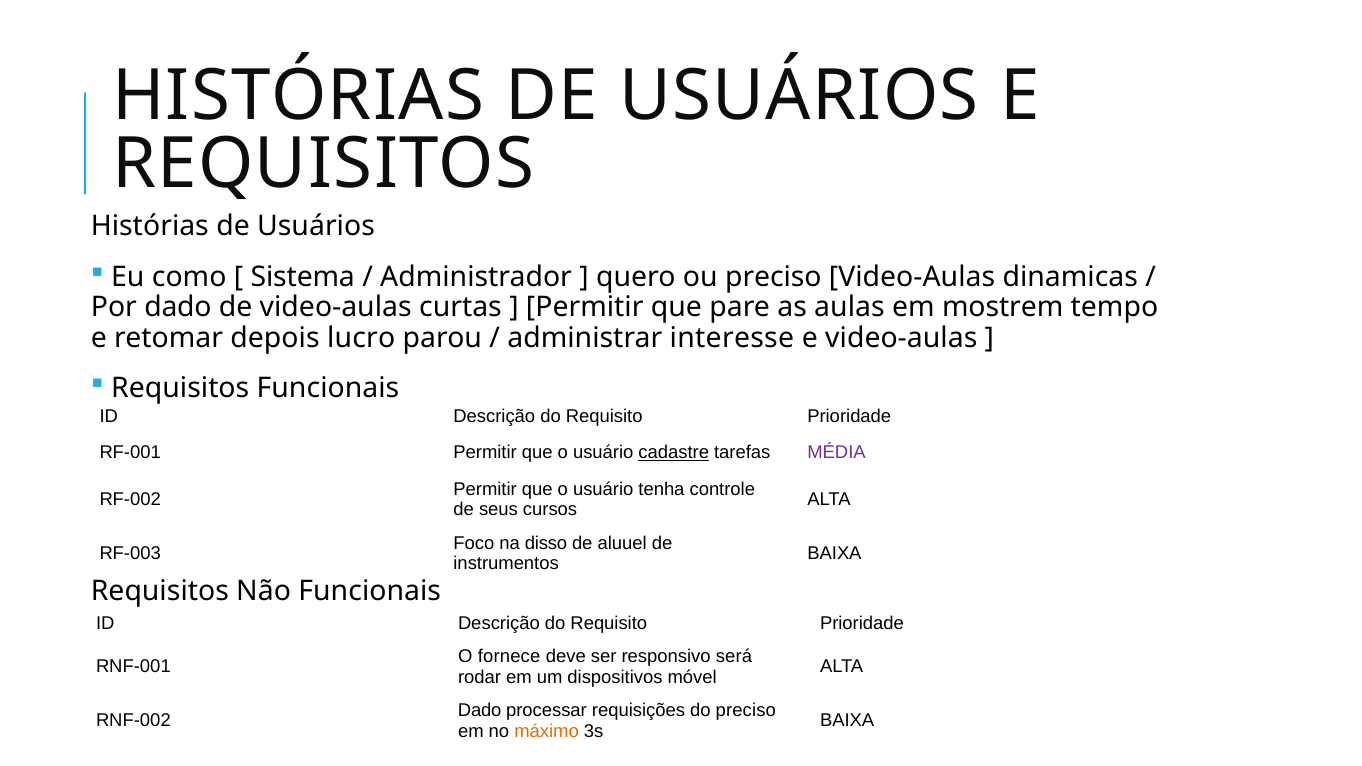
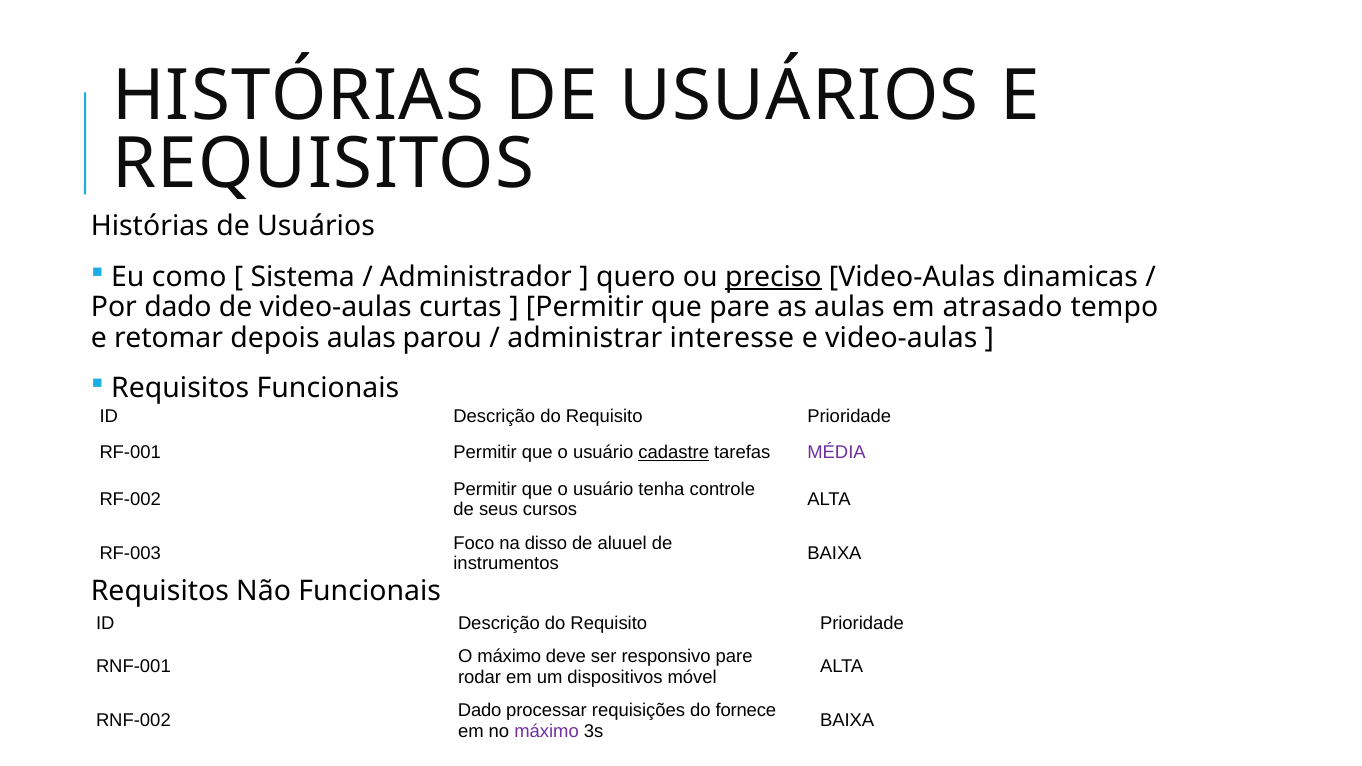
preciso at (773, 277) underline: none -> present
mostrem: mostrem -> atrasado
depois lucro: lucro -> aulas
O fornece: fornece -> máximo
responsivo será: será -> pare
do preciso: preciso -> fornece
máximo at (547, 731) colour: orange -> purple
